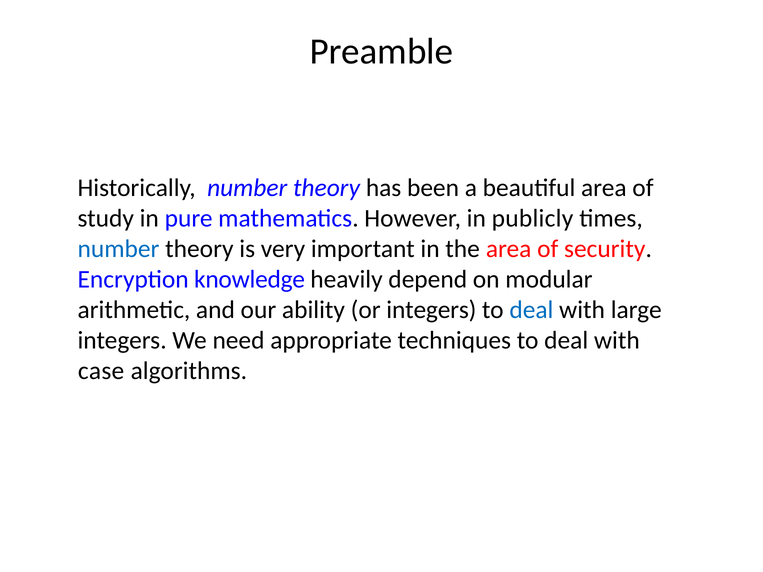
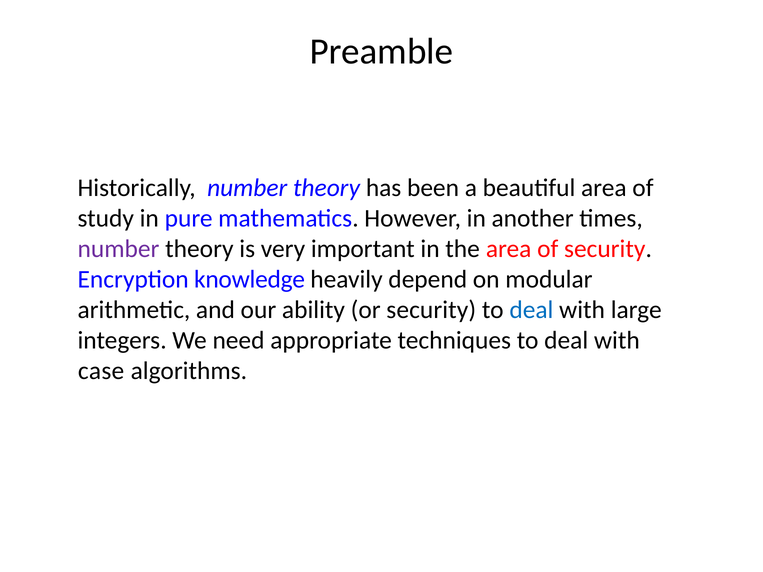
publicly: publicly -> another
number at (119, 249) colour: blue -> purple
or integers: integers -> security
